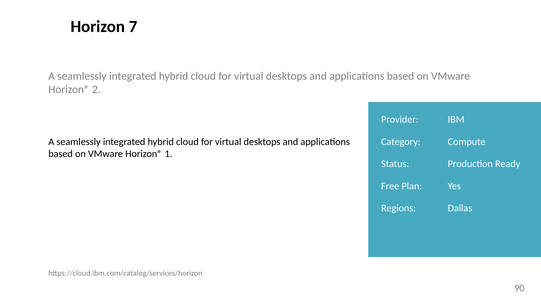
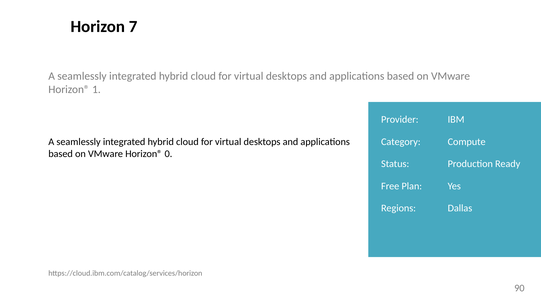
2: 2 -> 1
1: 1 -> 0
